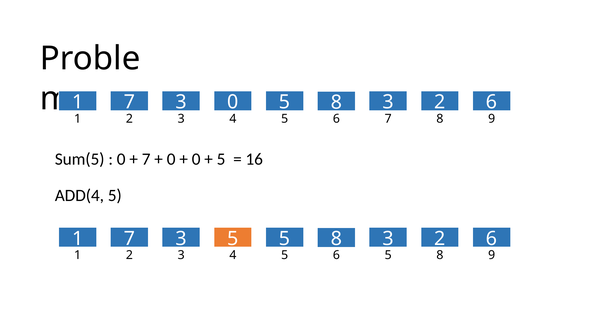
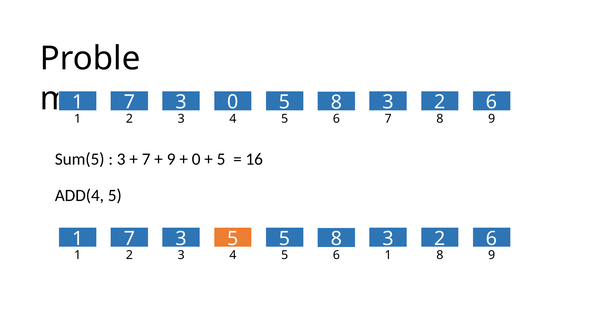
0 at (121, 159): 0 -> 3
0 at (171, 159): 0 -> 9
6 5: 5 -> 1
